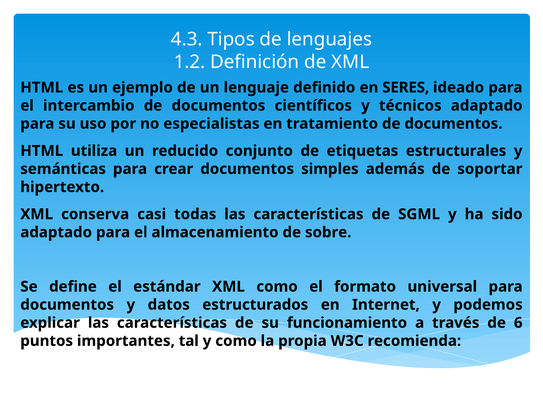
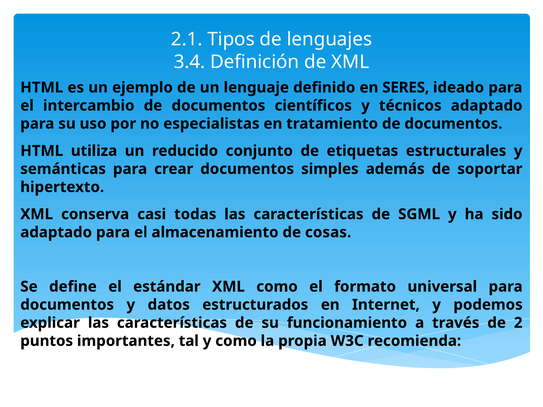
4.3: 4.3 -> 2.1
1.2: 1.2 -> 3.4
sobre: sobre -> cosas
6: 6 -> 2
